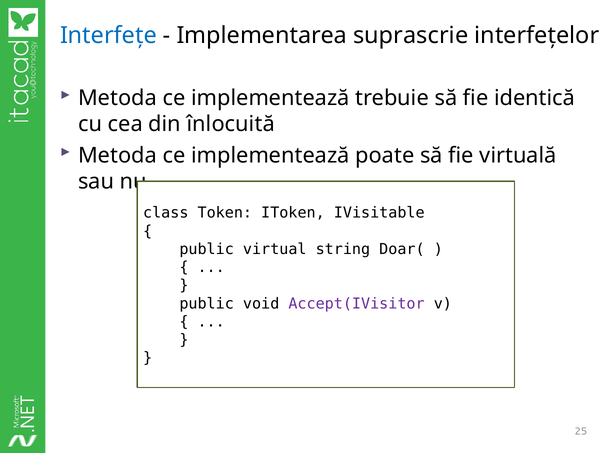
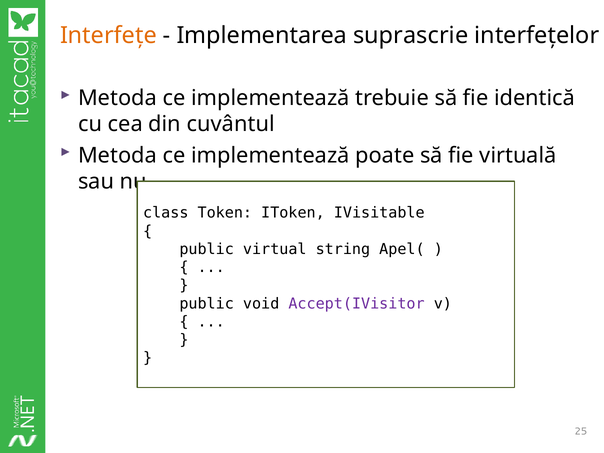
Interfețe colour: blue -> orange
înlocuită: înlocuită -> cuvântul
Doar(: Doar( -> Apel(
